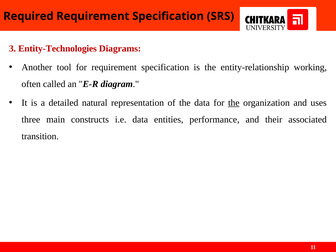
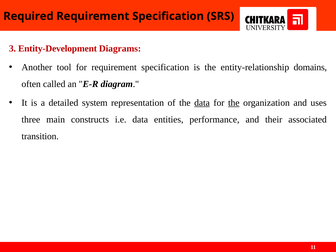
Entity-Technologies: Entity-Technologies -> Entity-Development
working: working -> domains
natural: natural -> system
data at (202, 103) underline: none -> present
